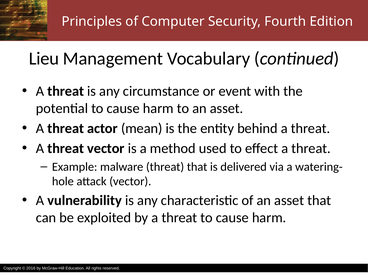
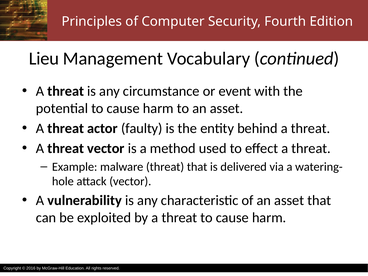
mean: mean -> faulty
